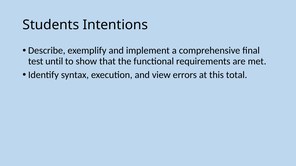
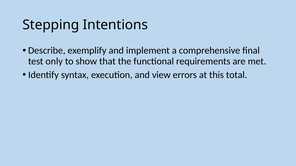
Students: Students -> Stepping
until: until -> only
